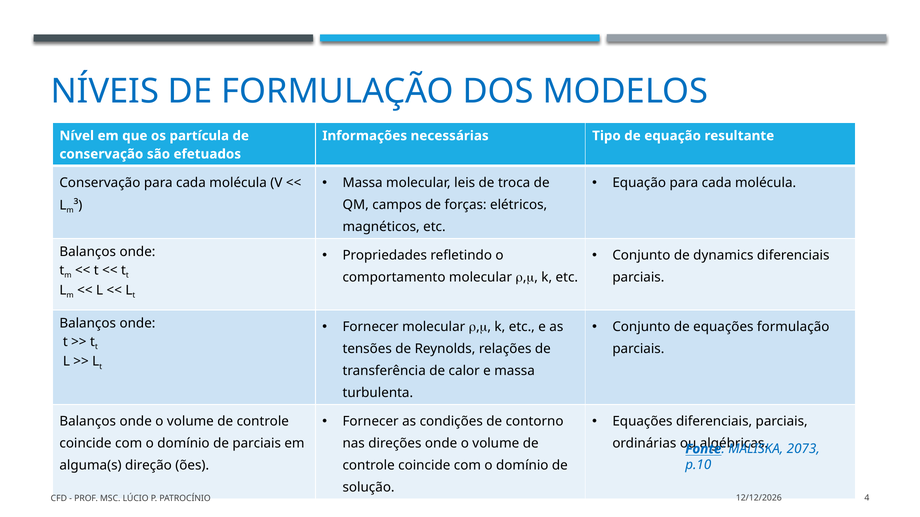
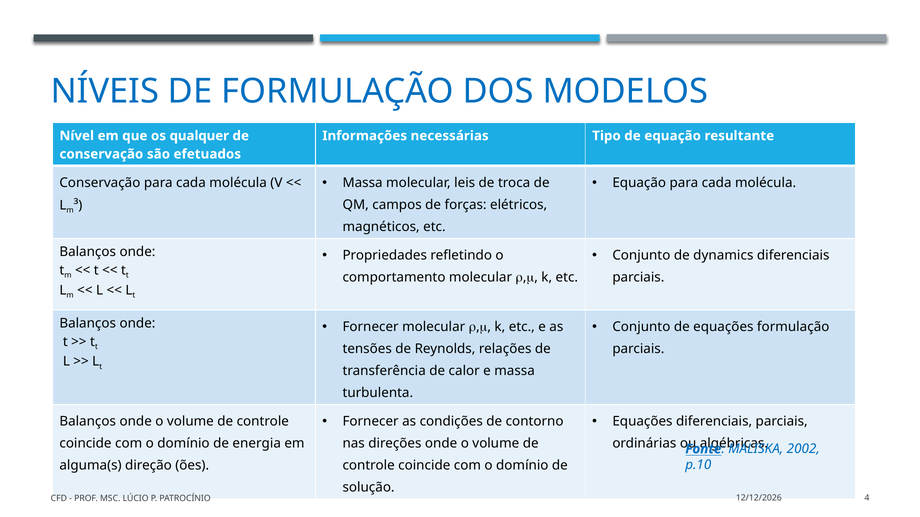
partícula: partícula -> qualquer
de parciais: parciais -> energia
2073: 2073 -> 2002
